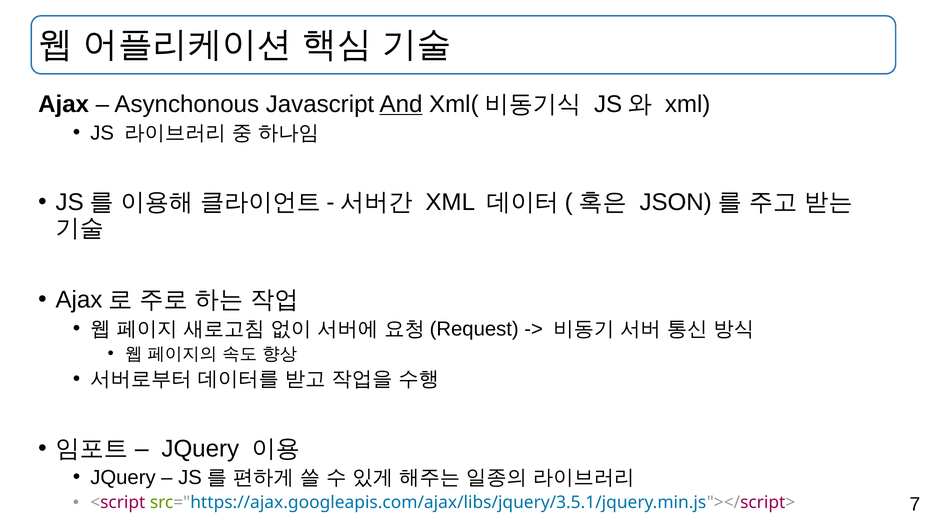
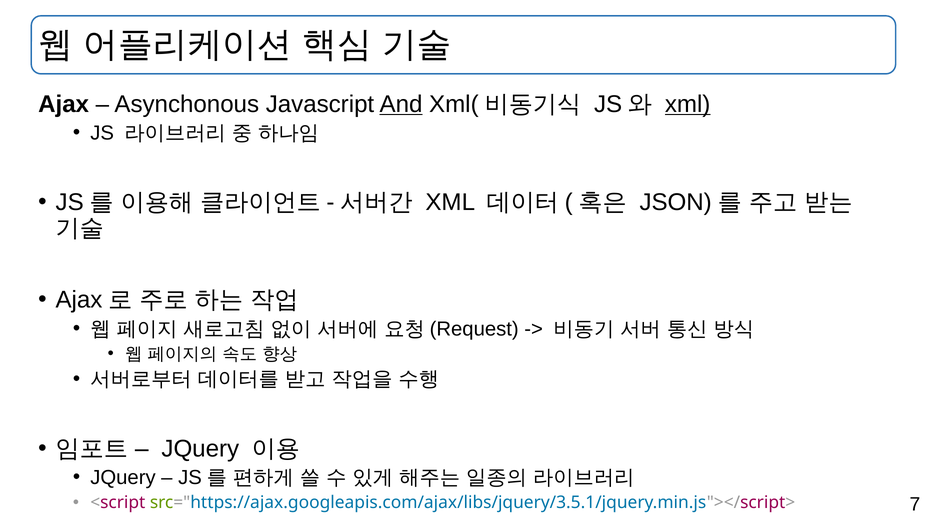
xml at (688, 104) underline: none -> present
